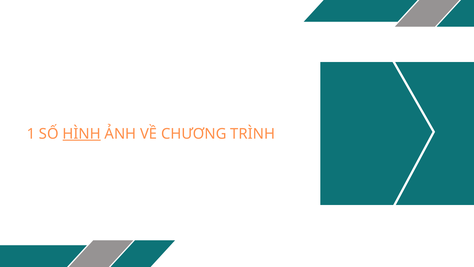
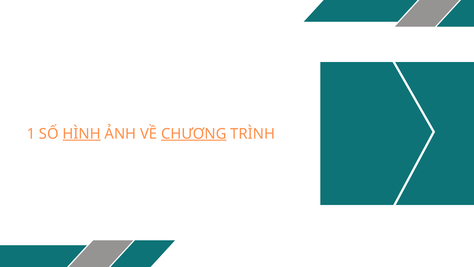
CHƯƠNG underline: none -> present
